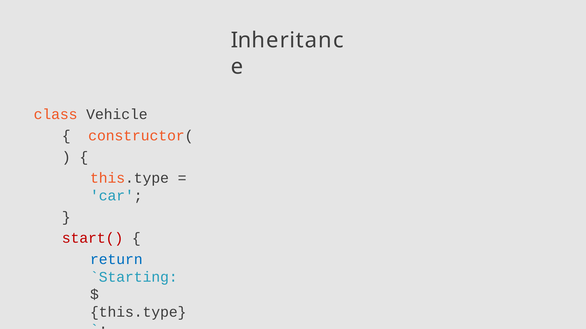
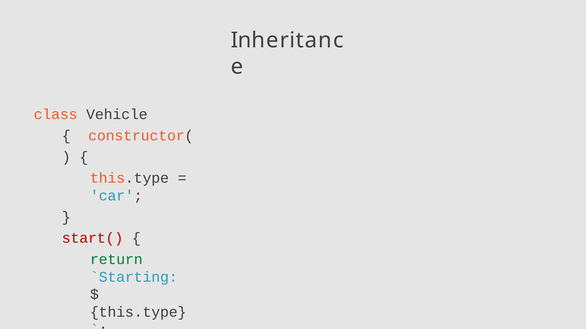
return colour: blue -> green
